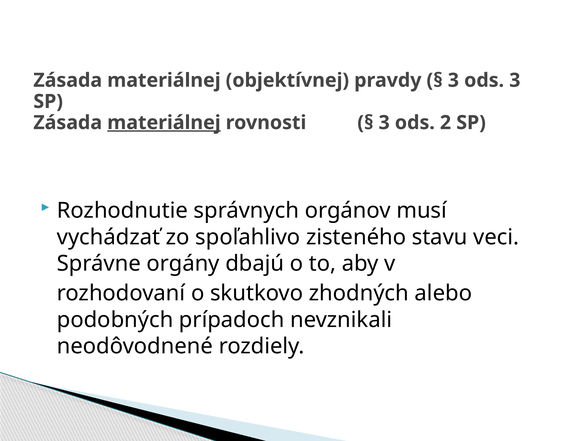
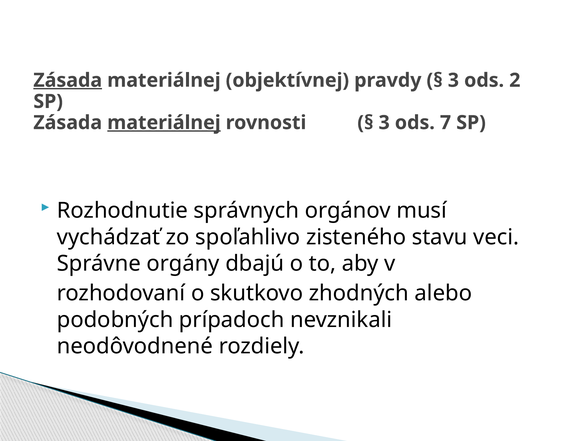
Zásada at (68, 80) underline: none -> present
ods 3: 3 -> 2
2: 2 -> 7
